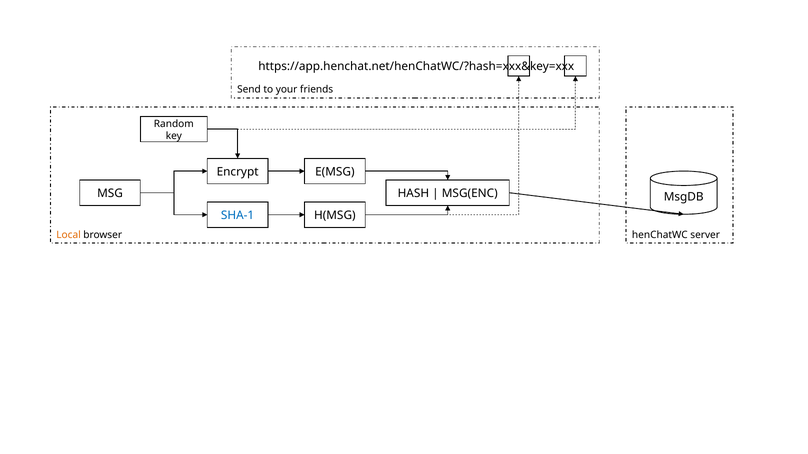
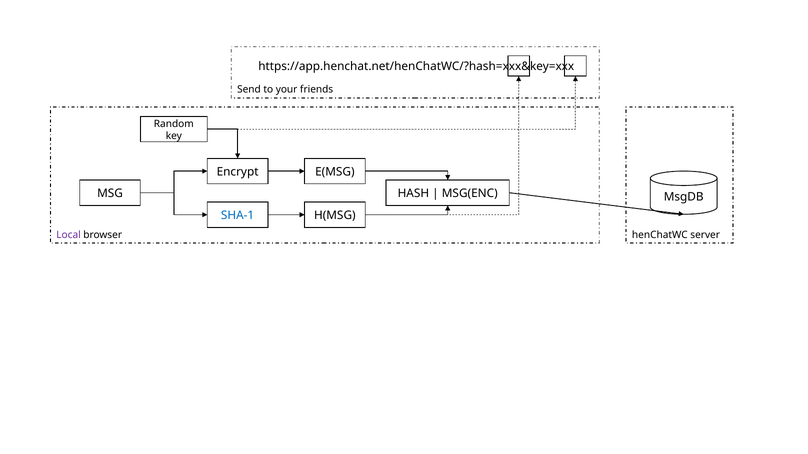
Local colour: orange -> purple
